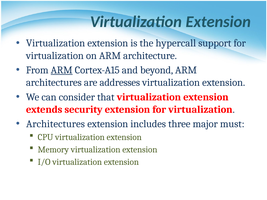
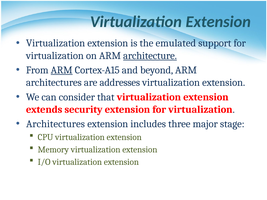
hypercall: hypercall -> emulated
architecture underline: none -> present
must: must -> stage
